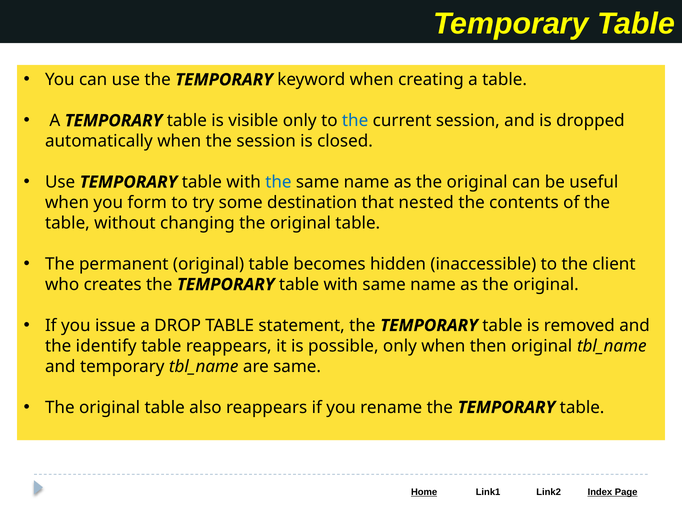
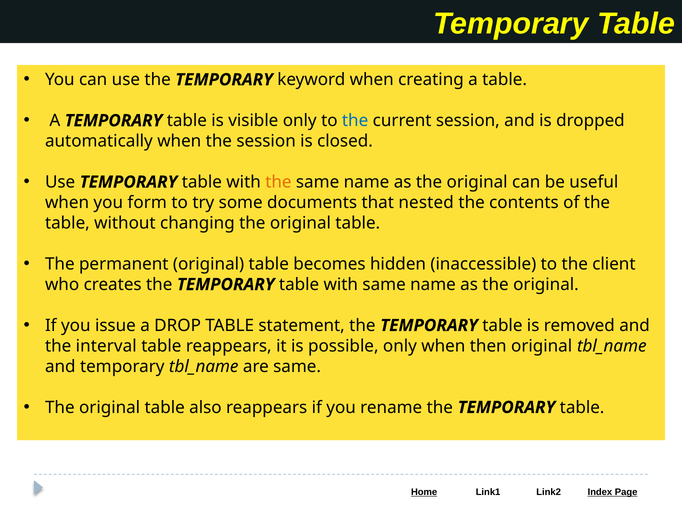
the at (278, 182) colour: blue -> orange
destination: destination -> documents
identify: identify -> interval
